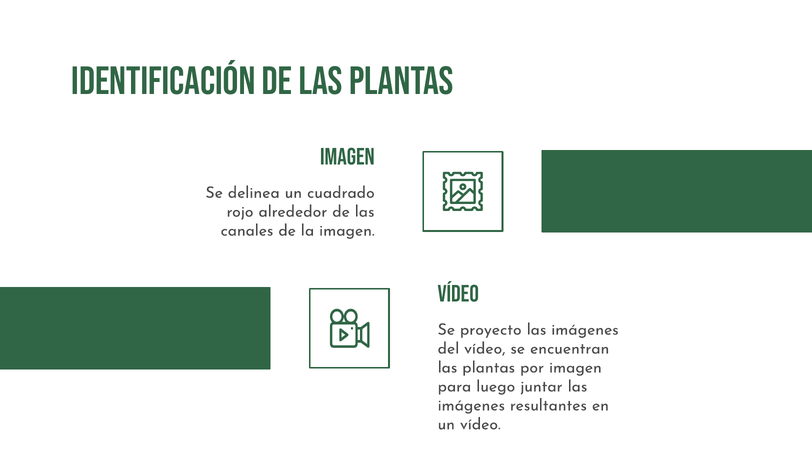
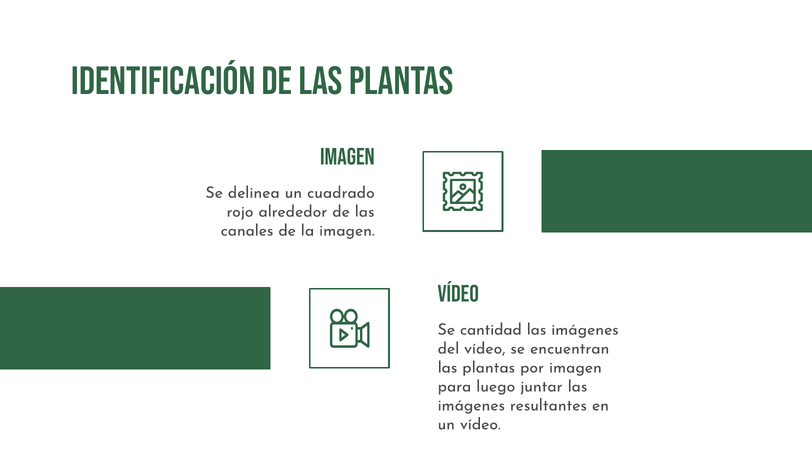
proyecto: proyecto -> cantidad
